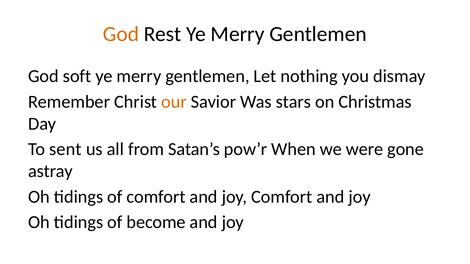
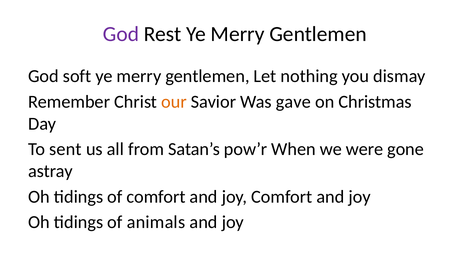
God at (121, 34) colour: orange -> purple
stars: stars -> gave
become: become -> animals
